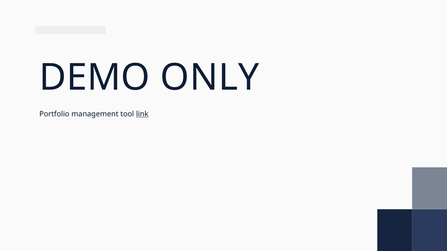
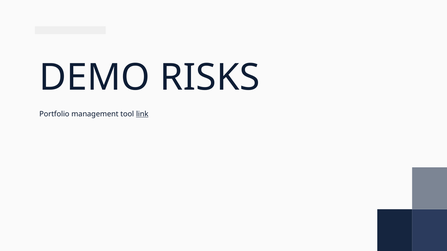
ONLY: ONLY -> RISKS
